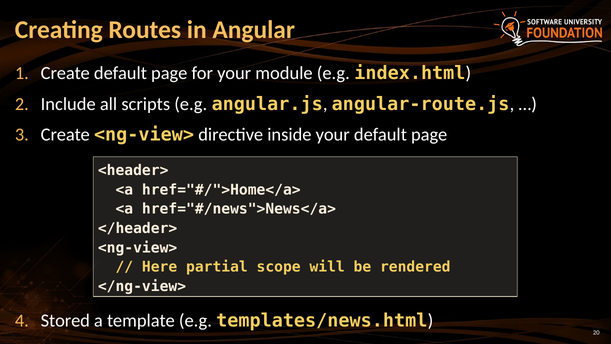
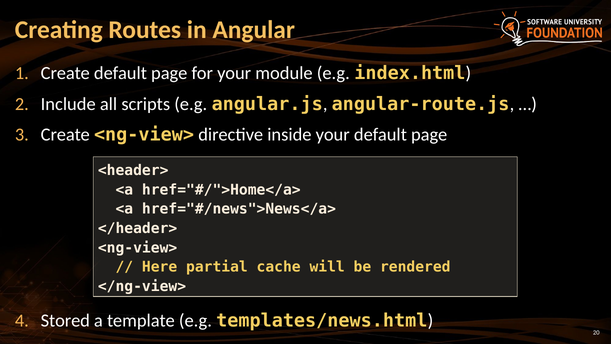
scope: scope -> cache
